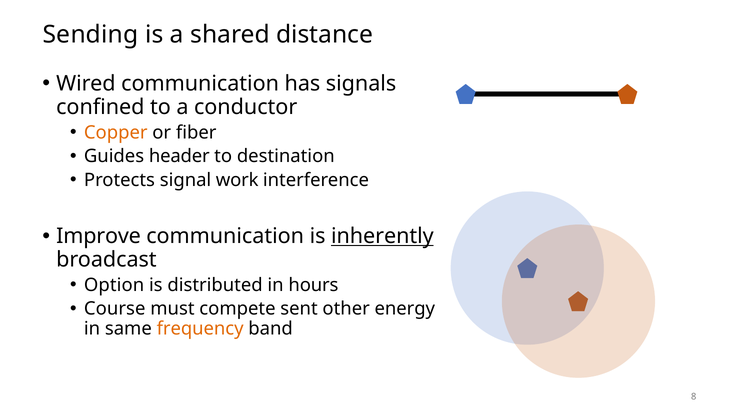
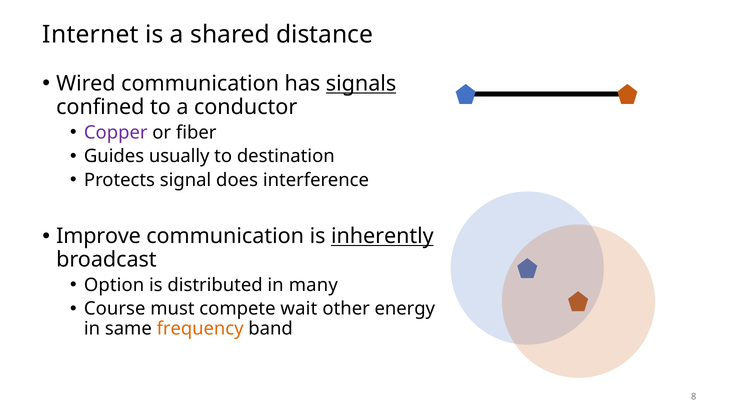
Sending: Sending -> Internet
signals underline: none -> present
Copper colour: orange -> purple
header: header -> usually
work: work -> does
hours: hours -> many
sent: sent -> wait
